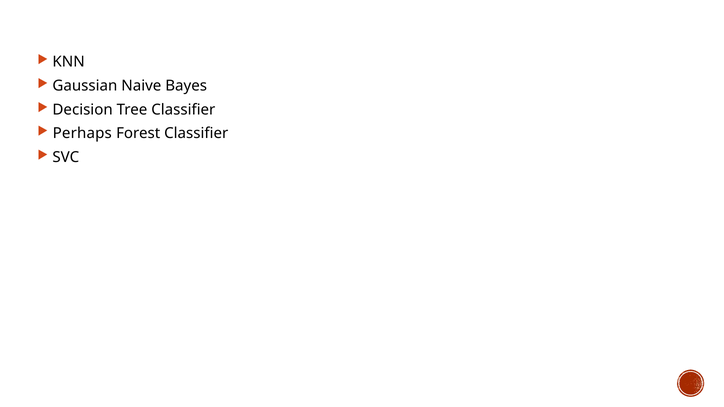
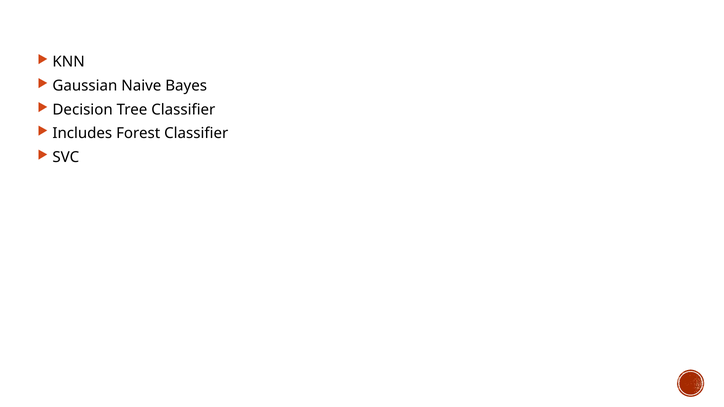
Perhaps: Perhaps -> Includes
